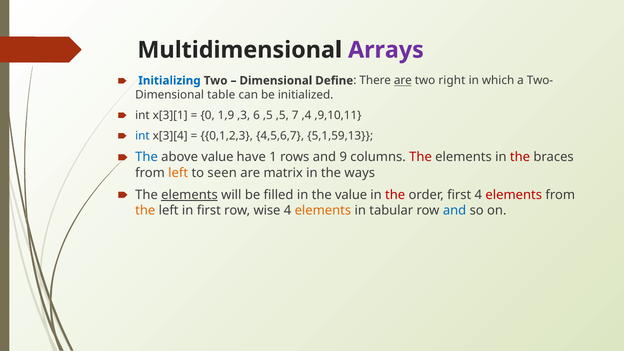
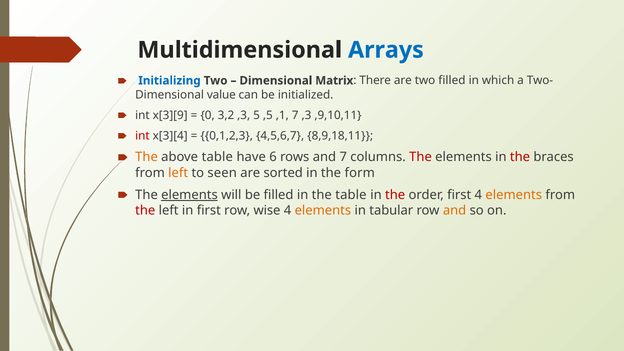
Arrays colour: purple -> blue
Define: Define -> Matrix
are at (403, 81) underline: present -> none
two right: right -> filled
table: table -> value
x[3][1: x[3][1 -> x[3][9
1,9: 1,9 -> 3,2
6: 6 -> 5
,5 ,5: ,5 -> ,1
7 ,4: ,4 -> ,3
int at (142, 136) colour: blue -> red
5,1,59,13: 5,1,59,13 -> 8,9,18,11
The at (147, 157) colour: blue -> orange
above value: value -> table
1: 1 -> 6
and 9: 9 -> 7
matrix: matrix -> sorted
ways: ways -> form
the value: value -> table
elements at (514, 195) colour: red -> orange
the at (145, 211) colour: orange -> red
and at (455, 211) colour: blue -> orange
